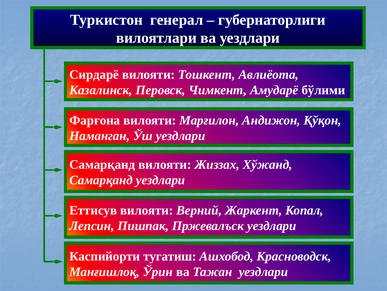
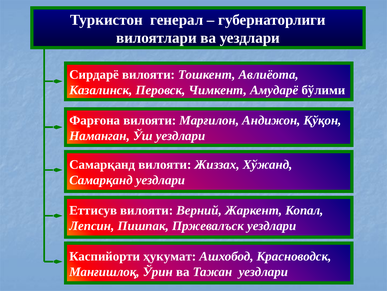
тугатиш: тугатиш -> ҳукумат
